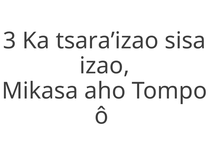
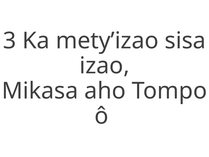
tsara’izao: tsara’izao -> mety’izao
